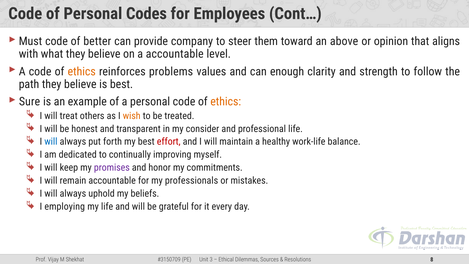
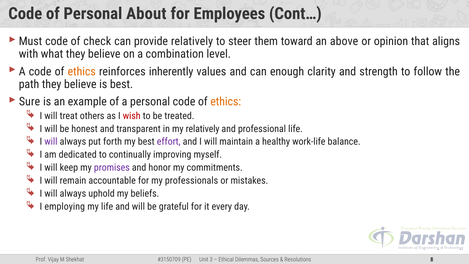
Codes: Codes -> About
better: better -> check
provide company: company -> relatively
a accountable: accountable -> combination
problems: problems -> inherently
wish colour: orange -> red
my consider: consider -> relatively
will at (51, 142) colour: blue -> purple
effort colour: red -> purple
